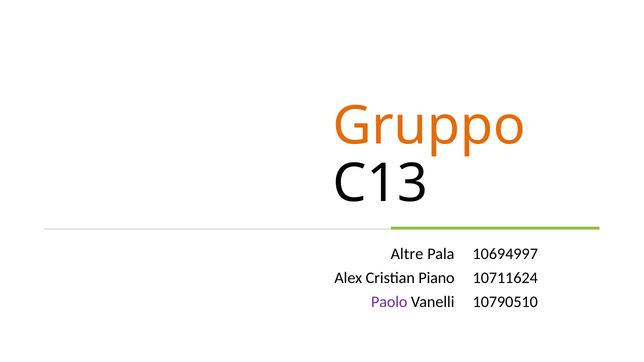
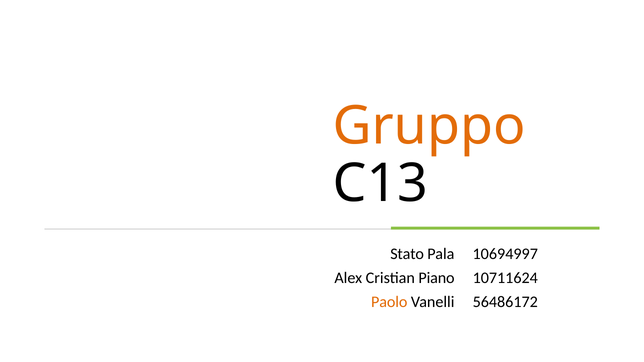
Altre: Altre -> Stato
Paolo colour: purple -> orange
10790510: 10790510 -> 56486172
